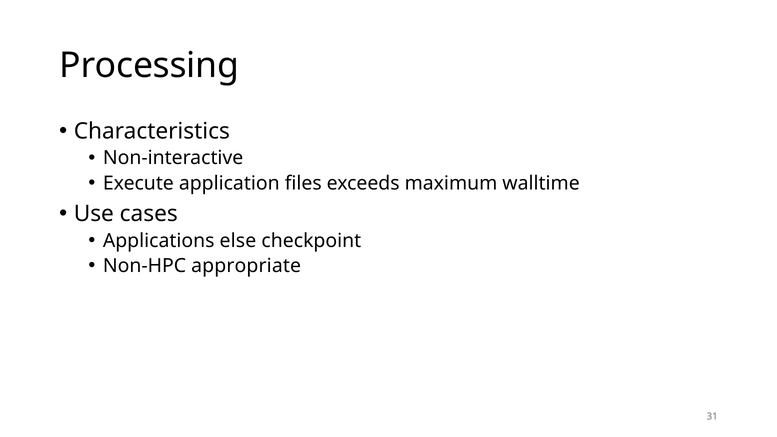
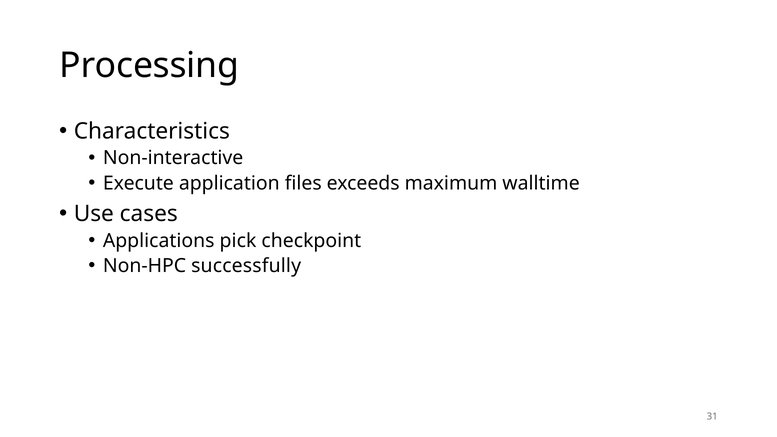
else: else -> pick
appropriate: appropriate -> successfully
